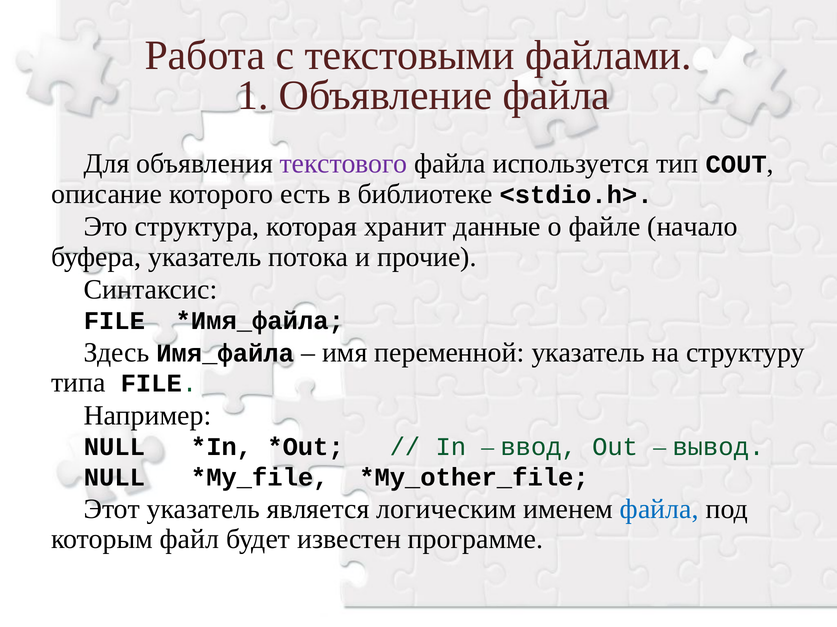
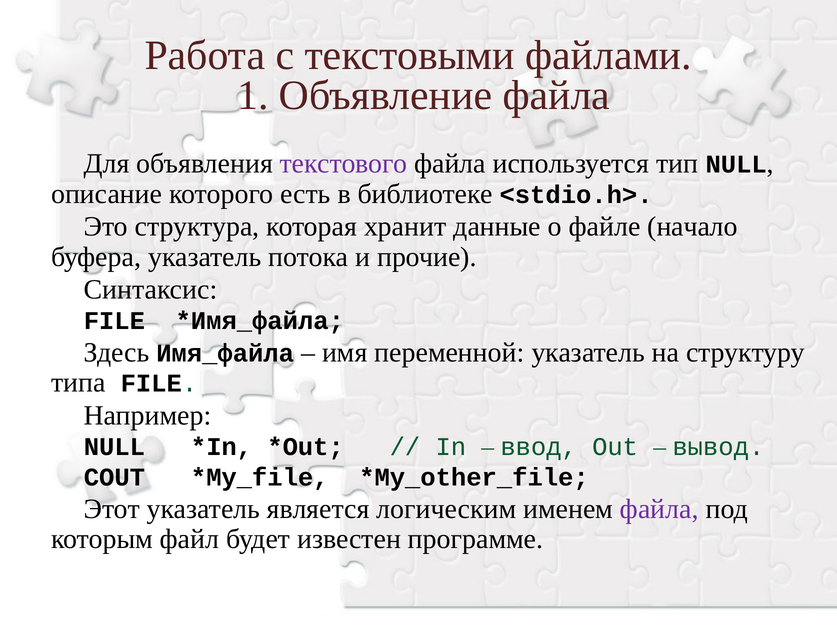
тип COUT: COUT -> NULL
NULL at (114, 478): NULL -> COUT
файла at (659, 509) colour: blue -> purple
